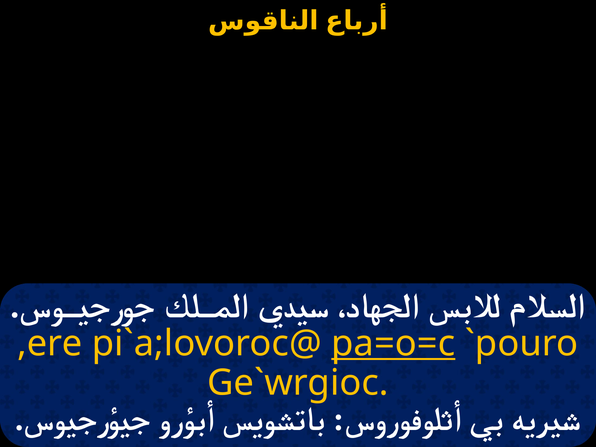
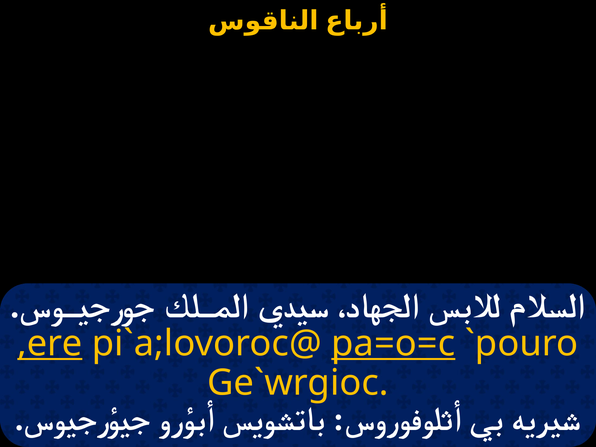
,ere underline: none -> present
